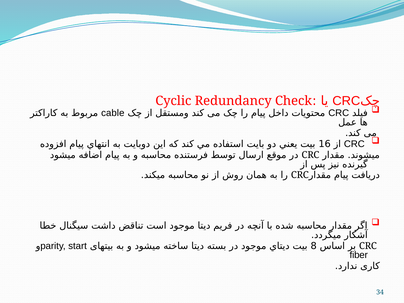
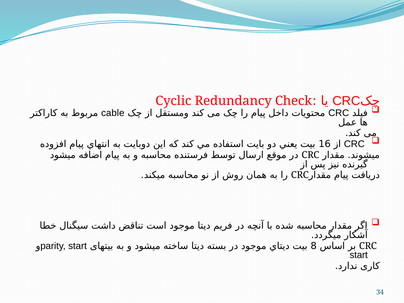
fiber at (359, 255): fiber -> start
